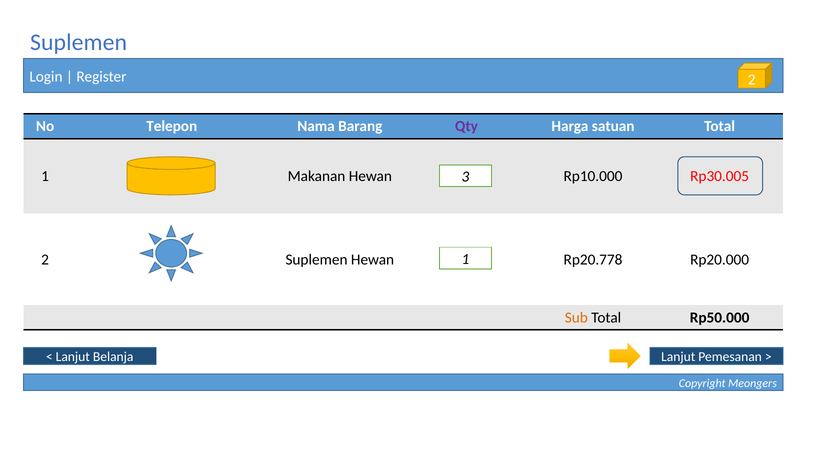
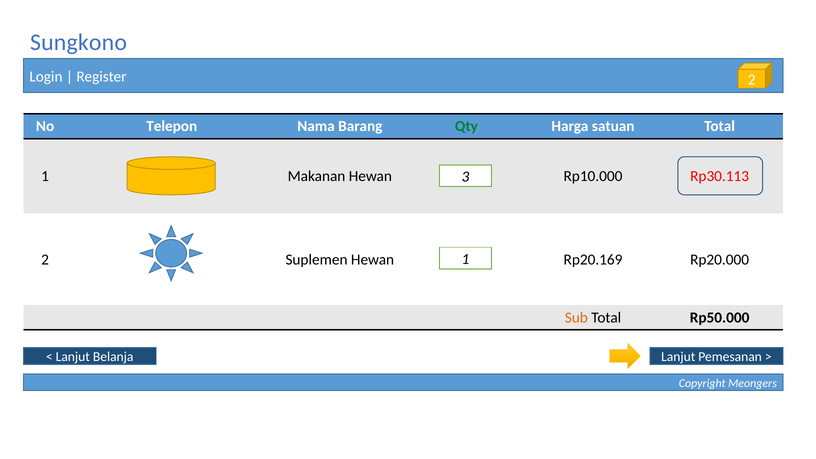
Suplemen at (79, 42): Suplemen -> Sungkono
Qty colour: purple -> green
Rp30.005: Rp30.005 -> Rp30.113
Rp20.778: Rp20.778 -> Rp20.169
